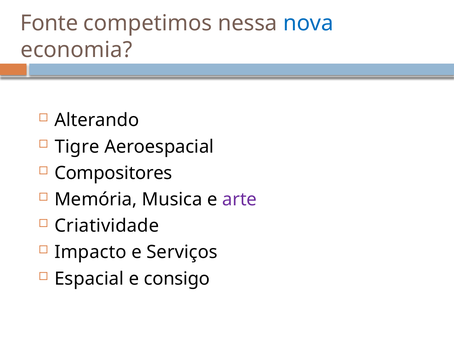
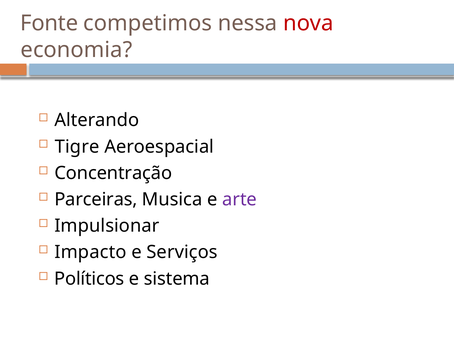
nova colour: blue -> red
Compositores: Compositores -> Concentração
Memória: Memória -> Parceiras
Criatividade: Criatividade -> Impulsionar
Espacial: Espacial -> Políticos
consigo: consigo -> sistema
